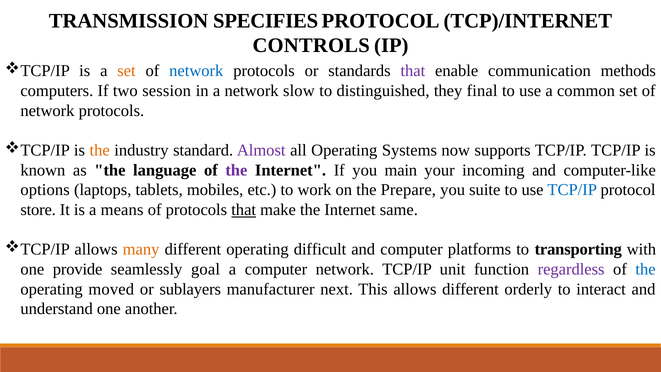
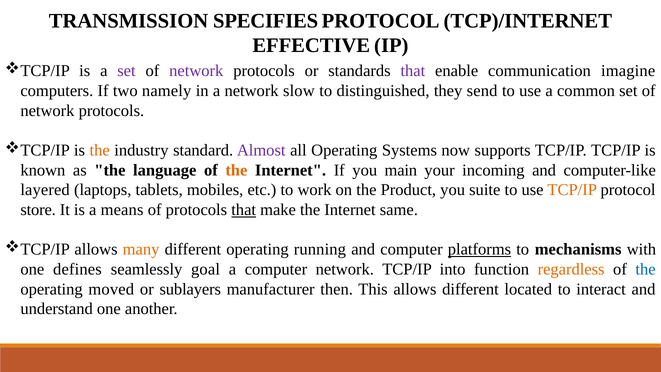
CONTROLS: CONTROLS -> EFFECTIVE
set at (126, 71) colour: orange -> purple
network at (196, 71) colour: blue -> purple
methods: methods -> imagine
session: session -> namely
final: final -> send
the at (236, 170) colour: purple -> orange
options: options -> layered
Prepare: Prepare -> Product
TCP/IP at (572, 190) colour: blue -> orange
difficult: difficult -> running
platforms underline: none -> present
transporting: transporting -> mechanisms
provide: provide -> defines
unit: unit -> into
regardless colour: purple -> orange
next: next -> then
orderly: orderly -> located
